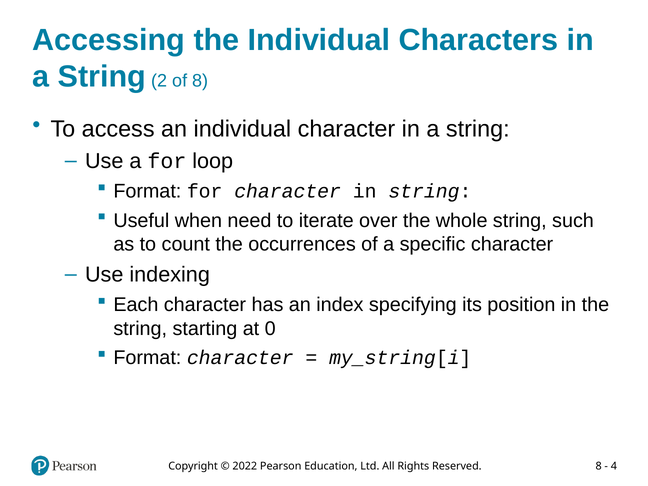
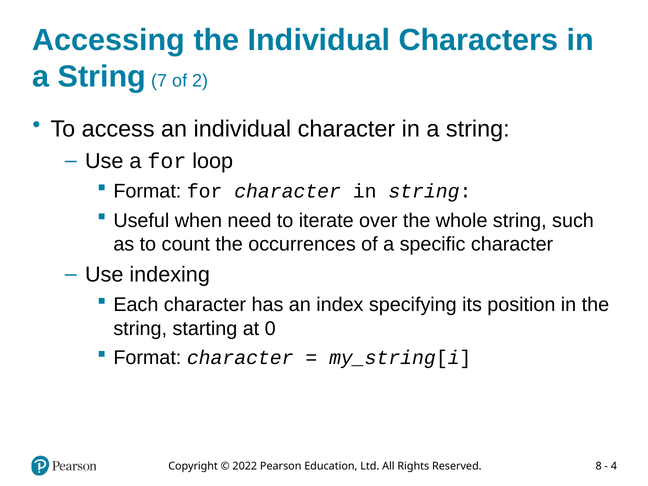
2: 2 -> 7
of 8: 8 -> 2
